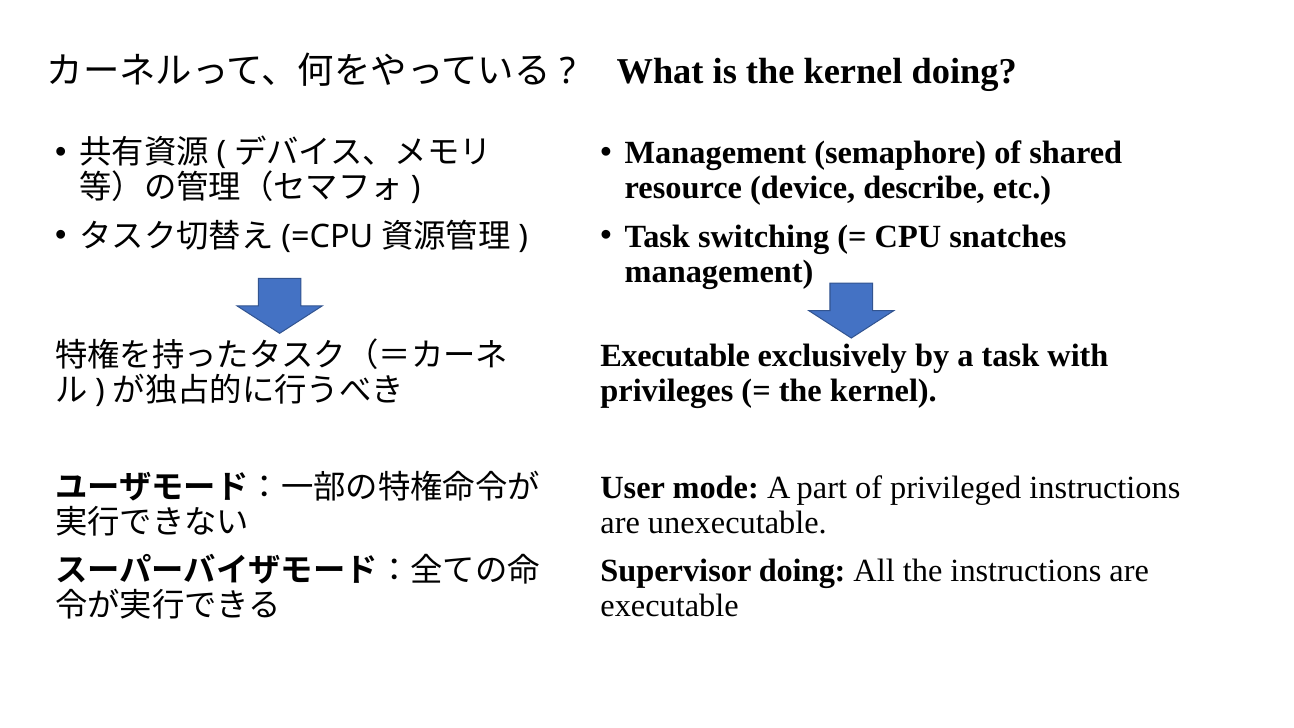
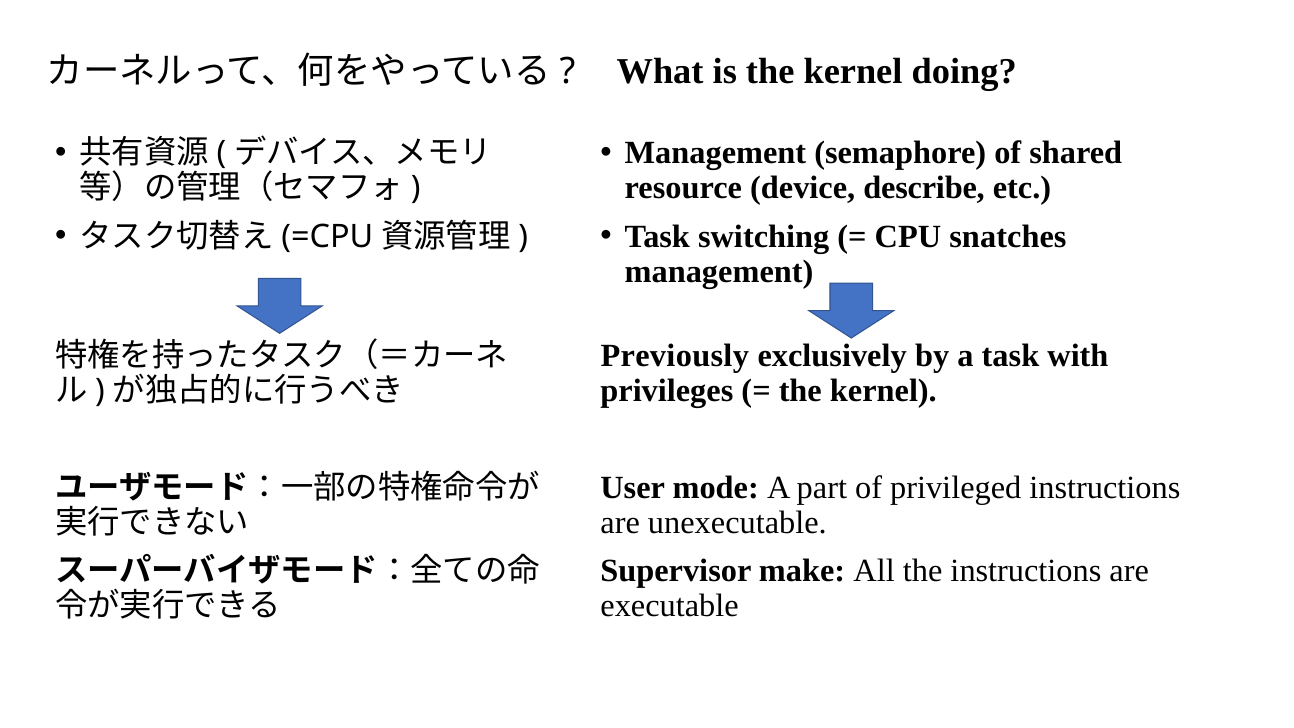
Executable at (675, 355): Executable -> Previously
Supervisor doing: doing -> make
